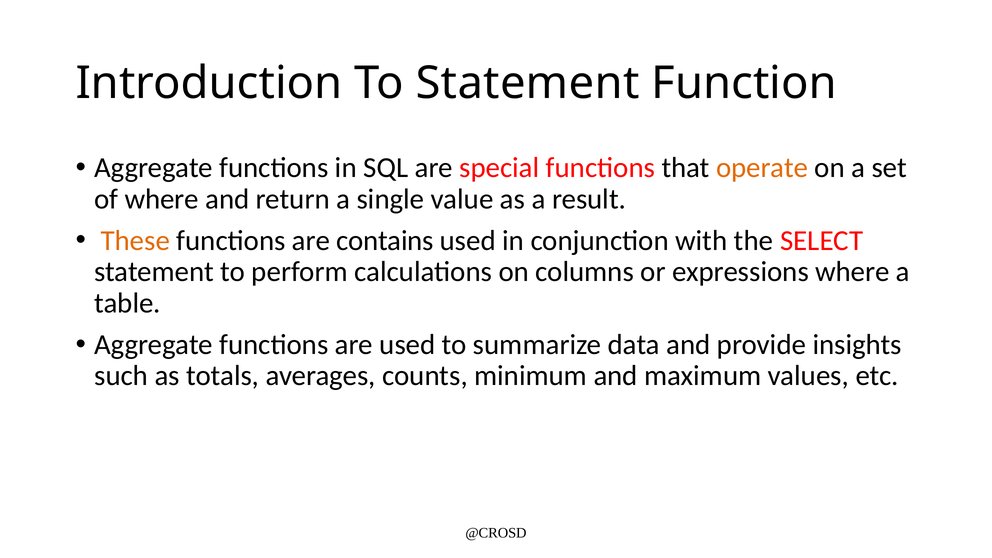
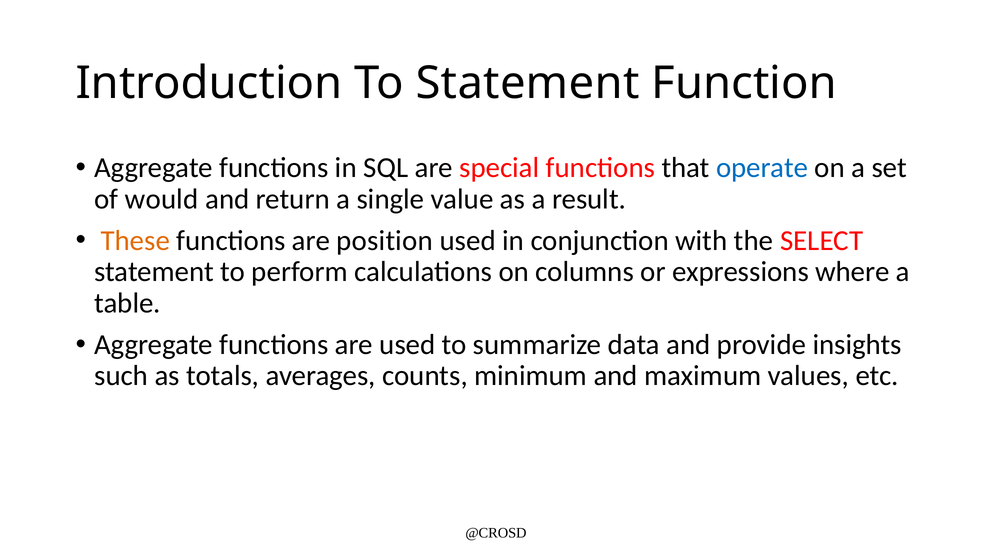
operate colour: orange -> blue
of where: where -> would
contains: contains -> position
